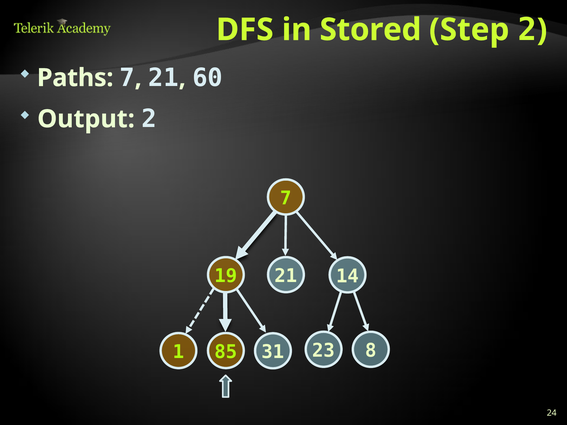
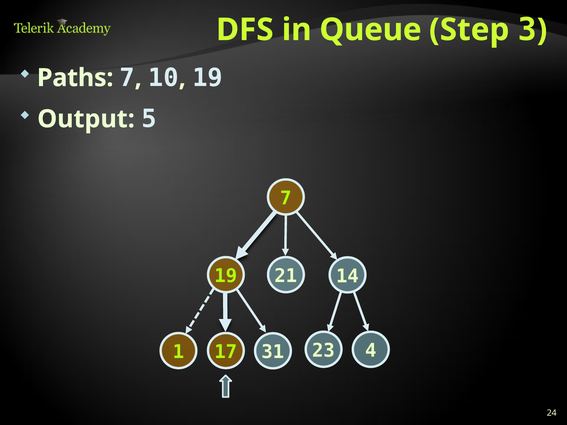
Stored: Stored -> Queue
Step 2: 2 -> 3
21 at (163, 78): 21 -> 10
60 at (208, 78): 60 -> 19
Output 2: 2 -> 5
8: 8 -> 4
85: 85 -> 17
